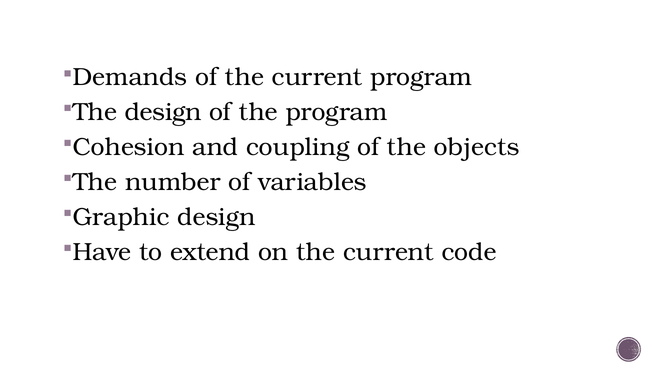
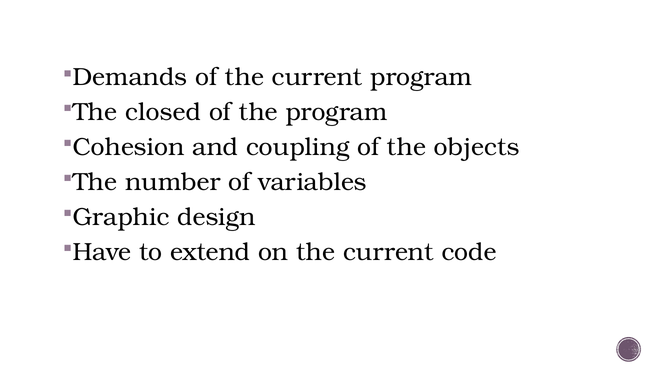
design at (163, 112): design -> closed
